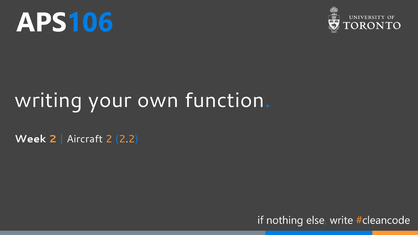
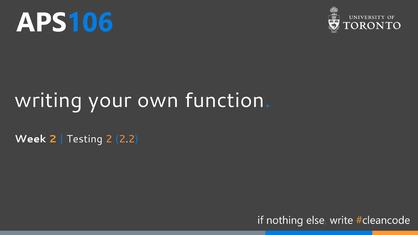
Aircraft: Aircraft -> Testing
